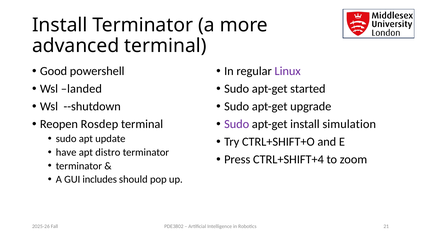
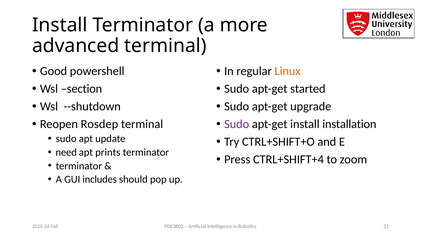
Linux colour: purple -> orange
landed: landed -> section
simulation: simulation -> installation
have: have -> need
distro: distro -> prints
